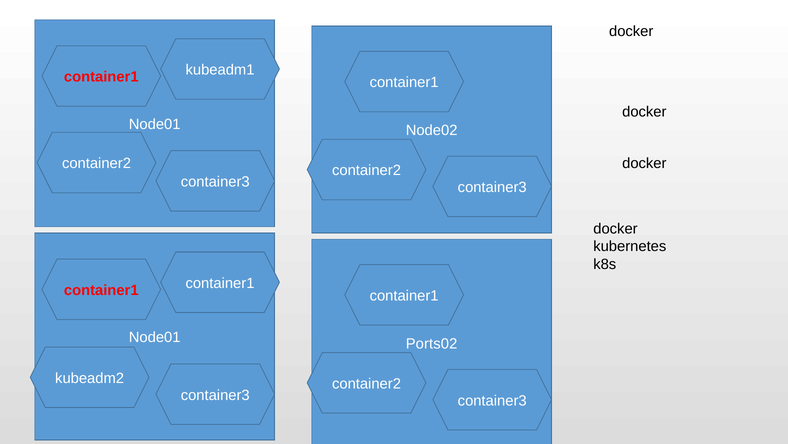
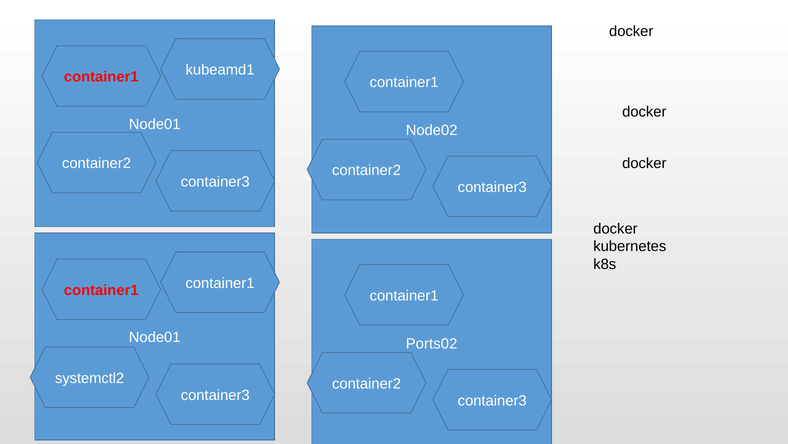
kubeadm1: kubeadm1 -> kubeamd1
kubeadm2: kubeadm2 -> systemctl2
